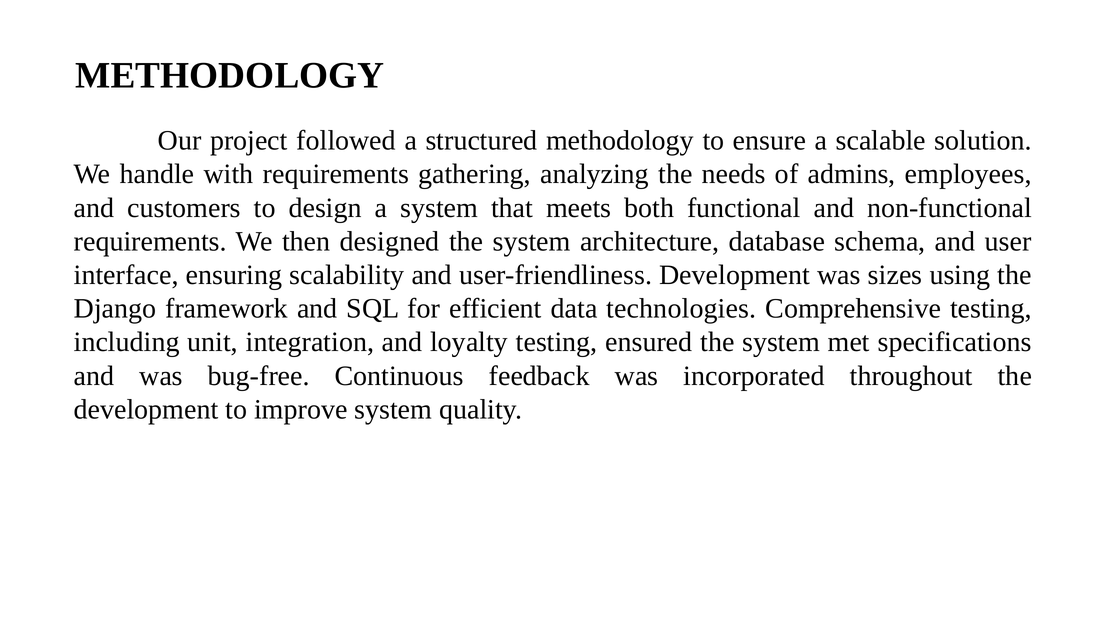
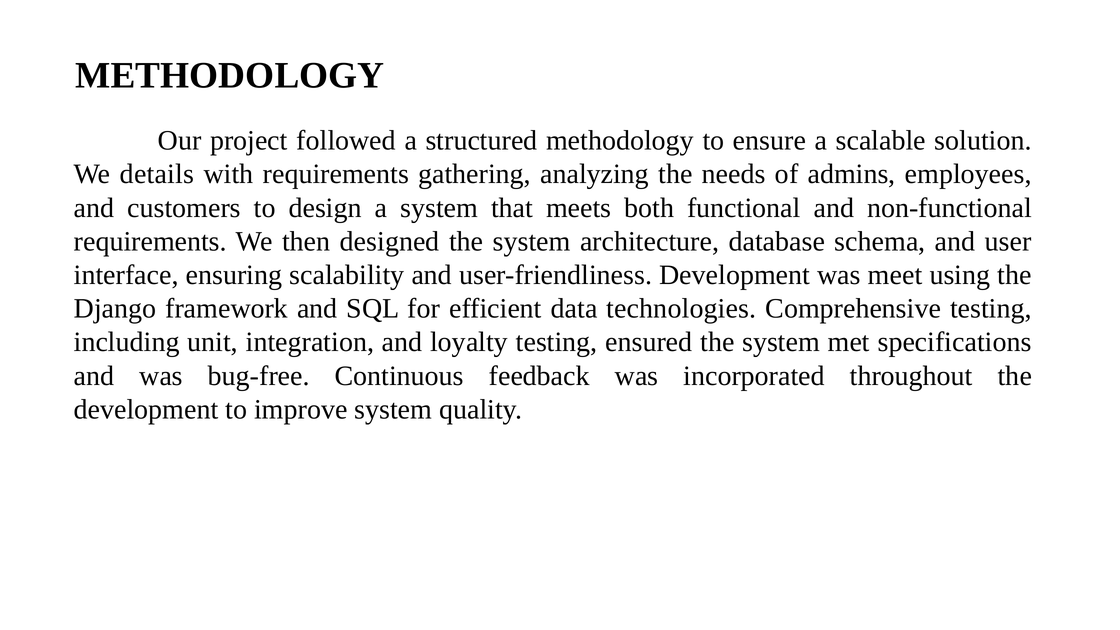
handle: handle -> details
sizes: sizes -> meet
